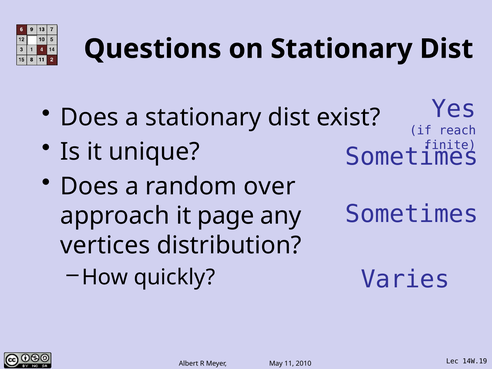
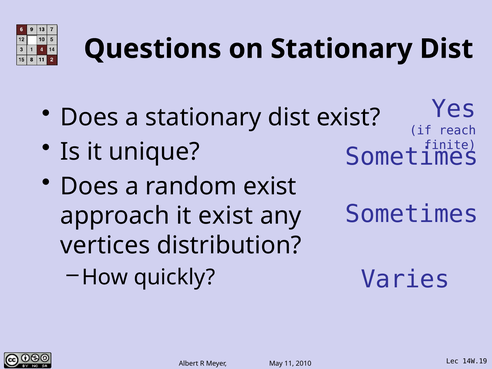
random over: over -> exist
it page: page -> exist
